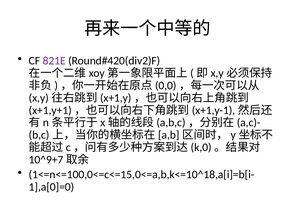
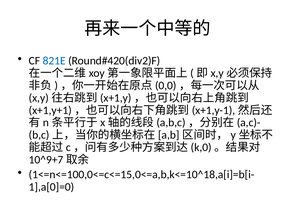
821E colour: purple -> blue
